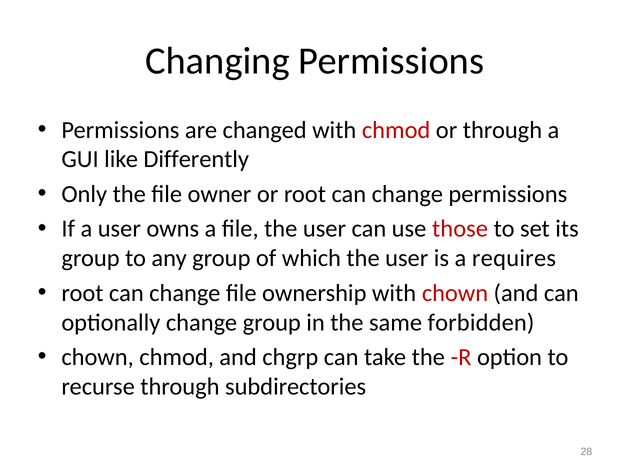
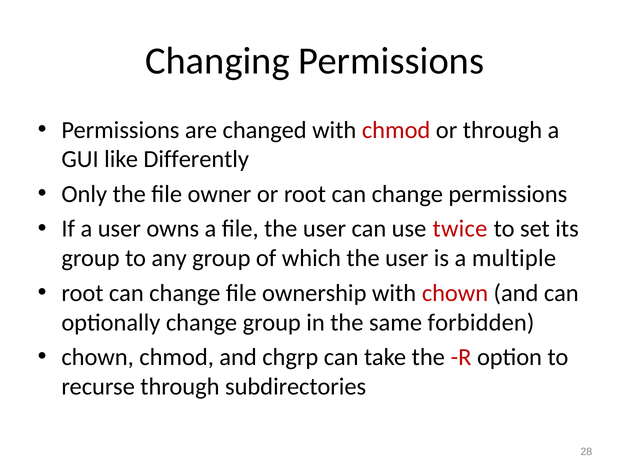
those: those -> twice
requires: requires -> multiple
